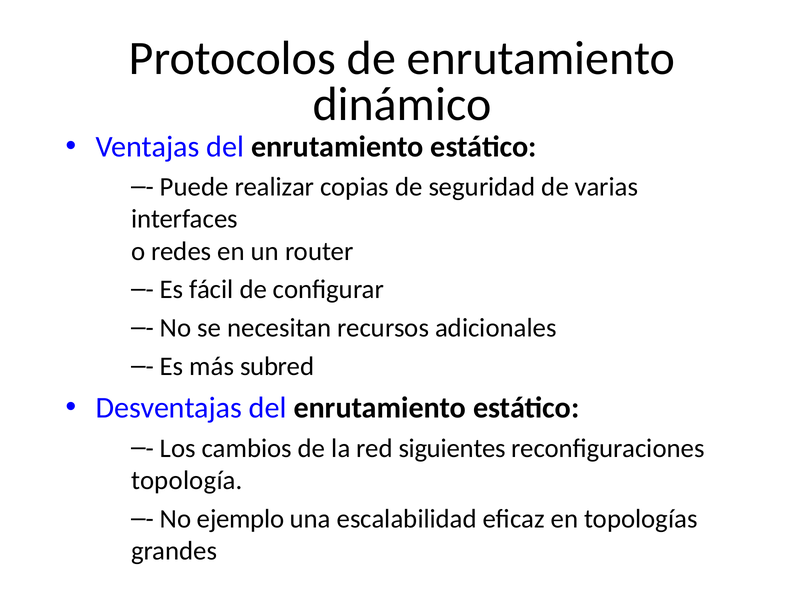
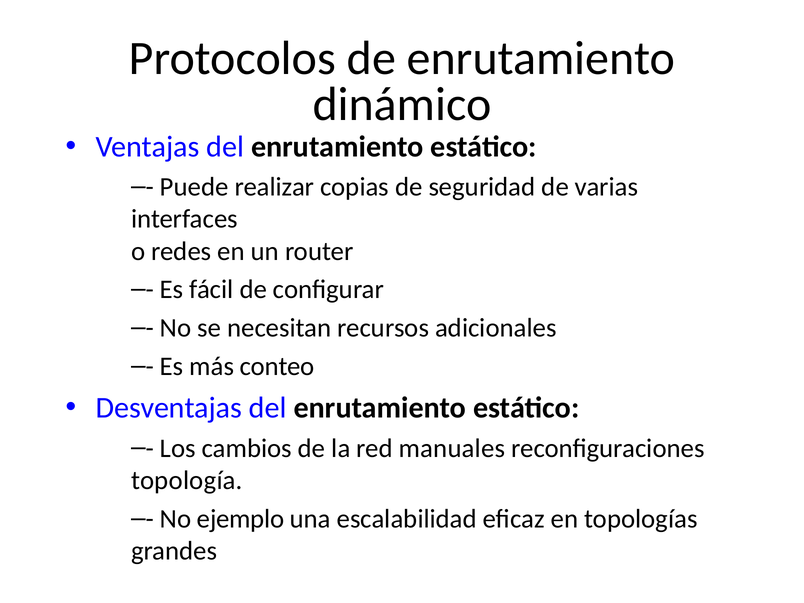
subred: subred -> conteo
siguientes: siguientes -> manuales
